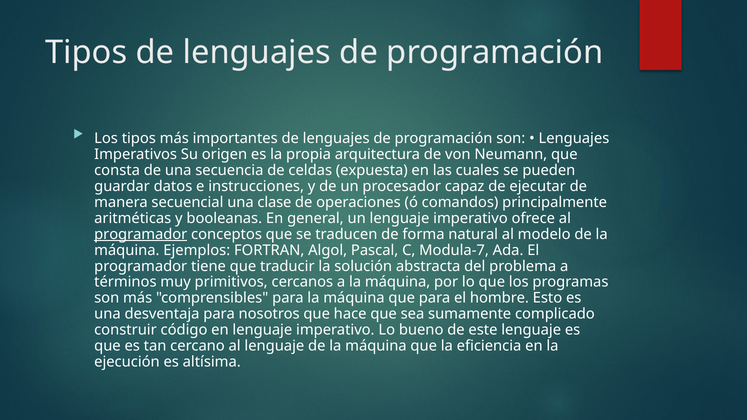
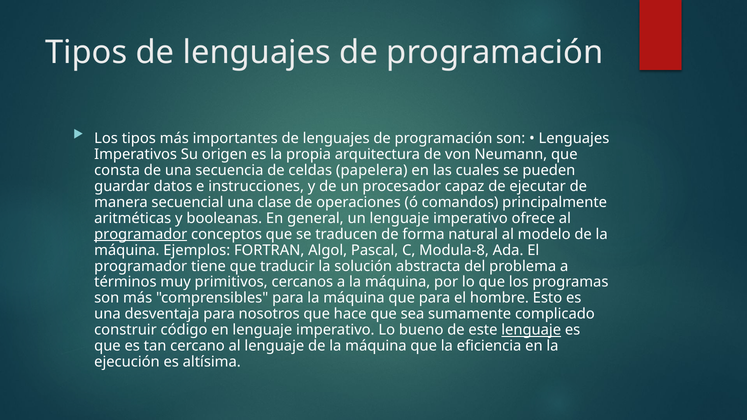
expuesta: expuesta -> papelera
Modula-7: Modula-7 -> Modula-8
lenguaje at (531, 330) underline: none -> present
